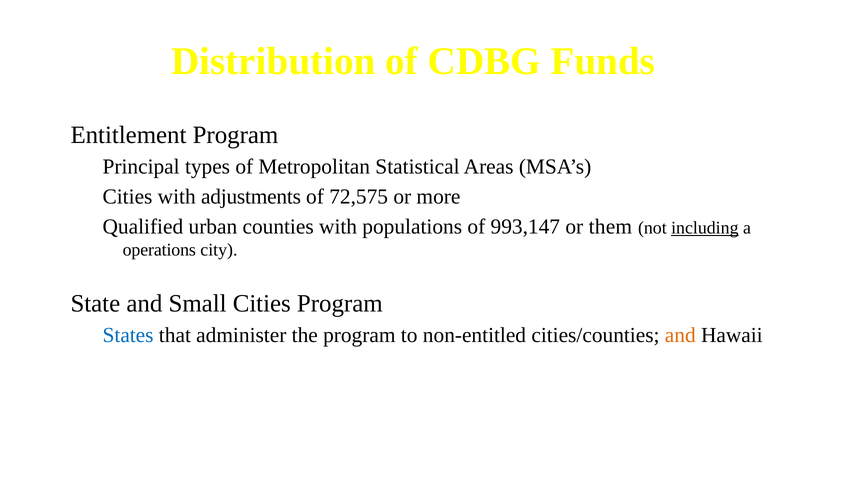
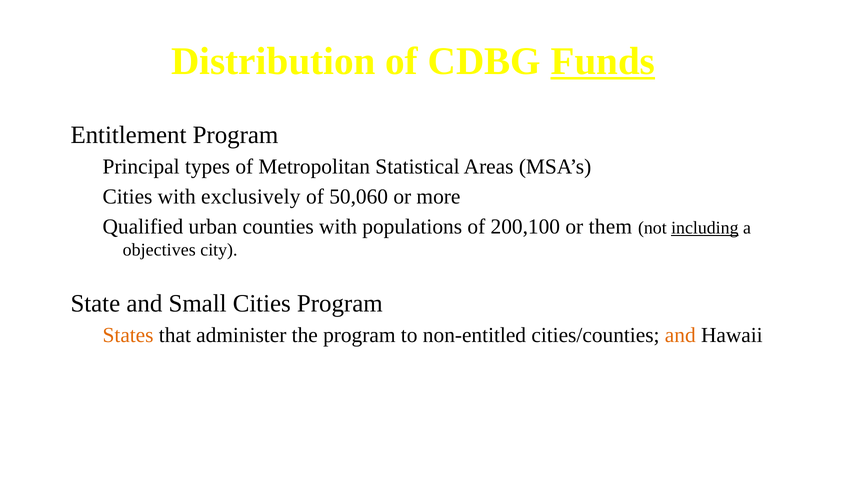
Funds underline: none -> present
adjustments: adjustments -> exclusively
72,575: 72,575 -> 50,060
993,147: 993,147 -> 200,100
operations: operations -> objectives
States colour: blue -> orange
